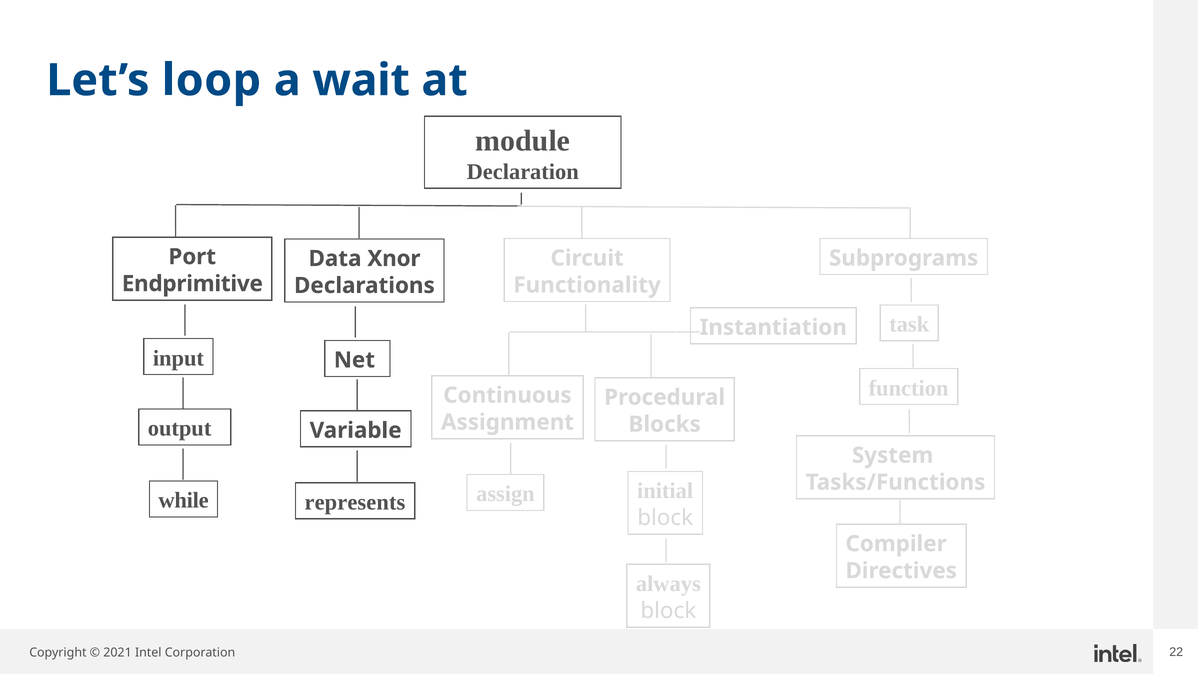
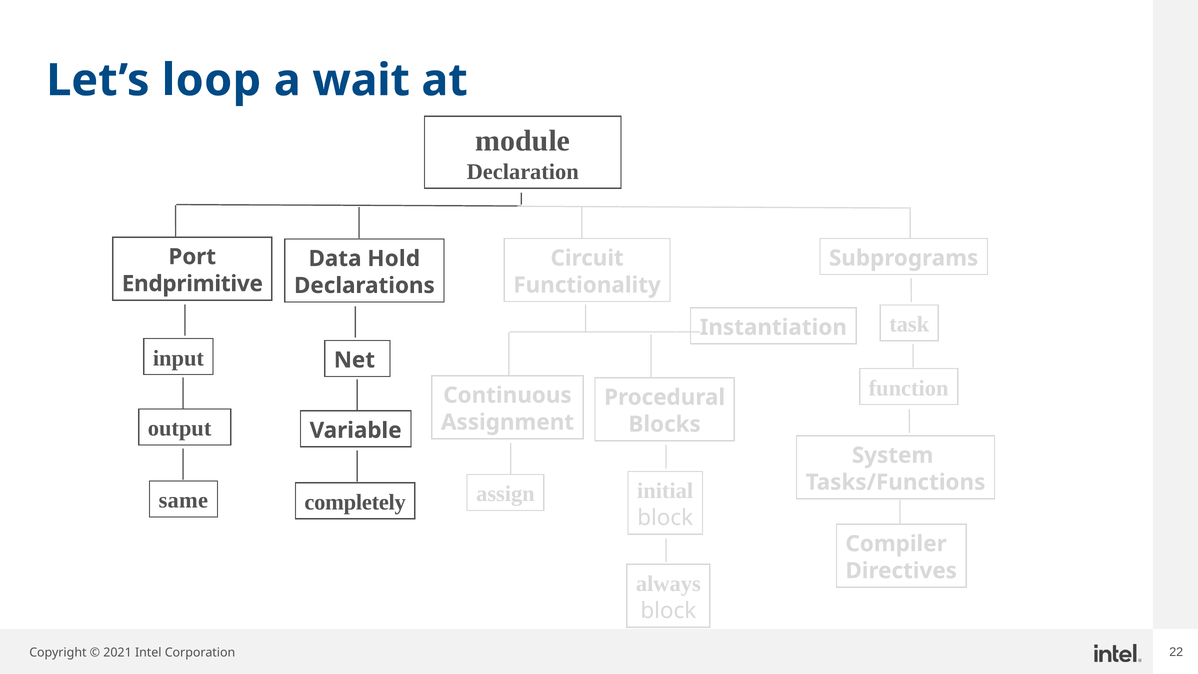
Xnor: Xnor -> Hold
while: while -> same
represents: represents -> completely
